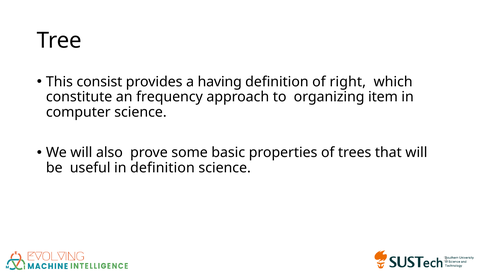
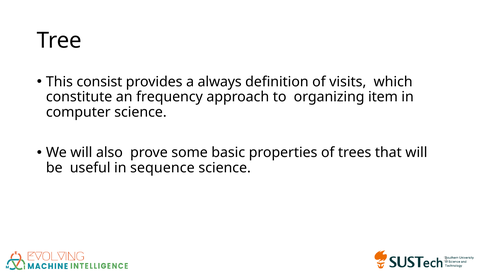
having: having -> always
right: right -> visits
in definition: definition -> sequence
